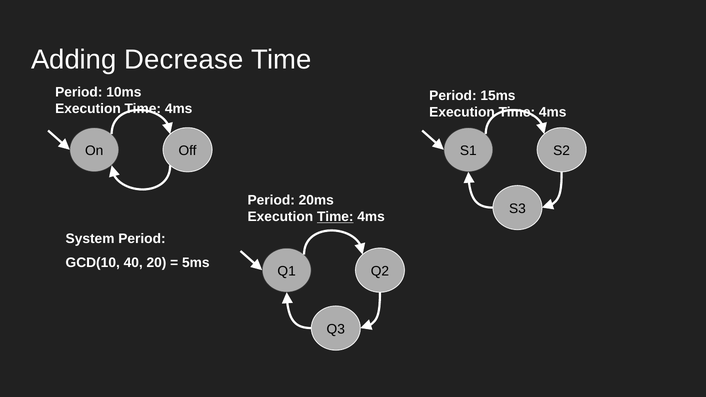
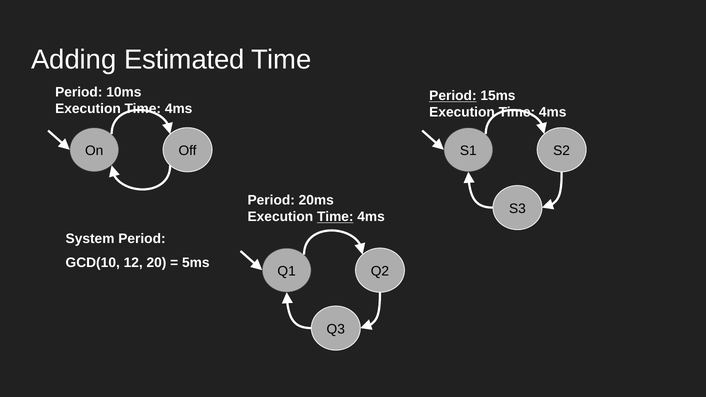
Decrease: Decrease -> Estimated
Period at (453, 96) underline: none -> present
40: 40 -> 12
